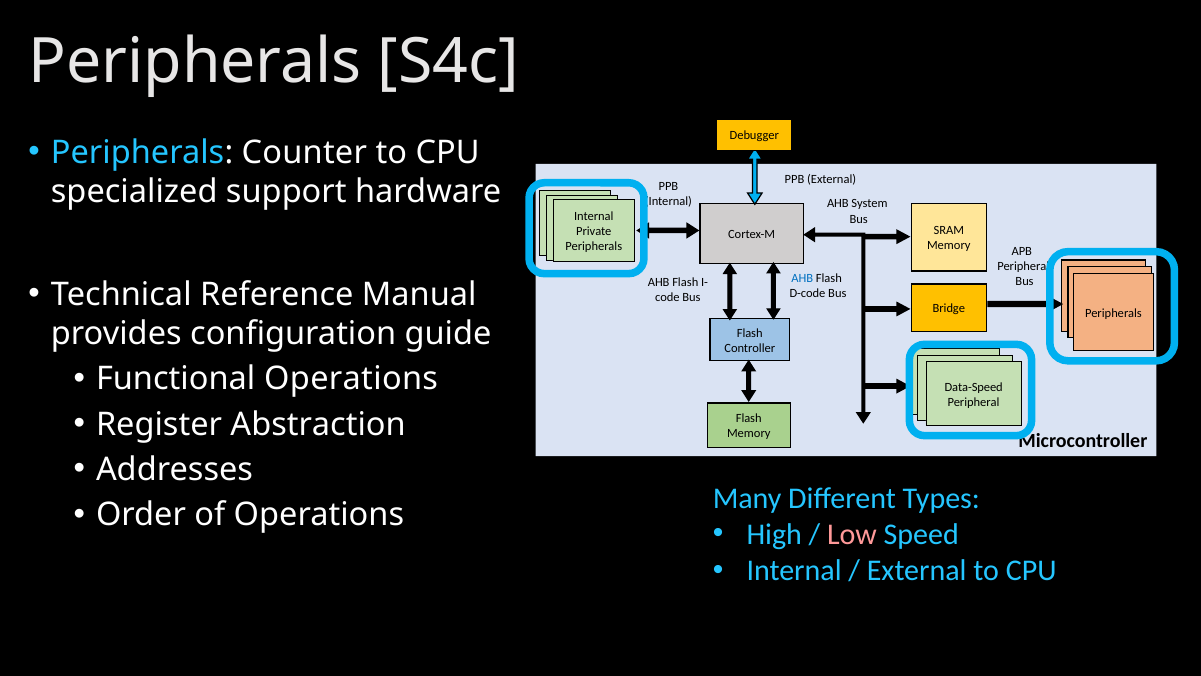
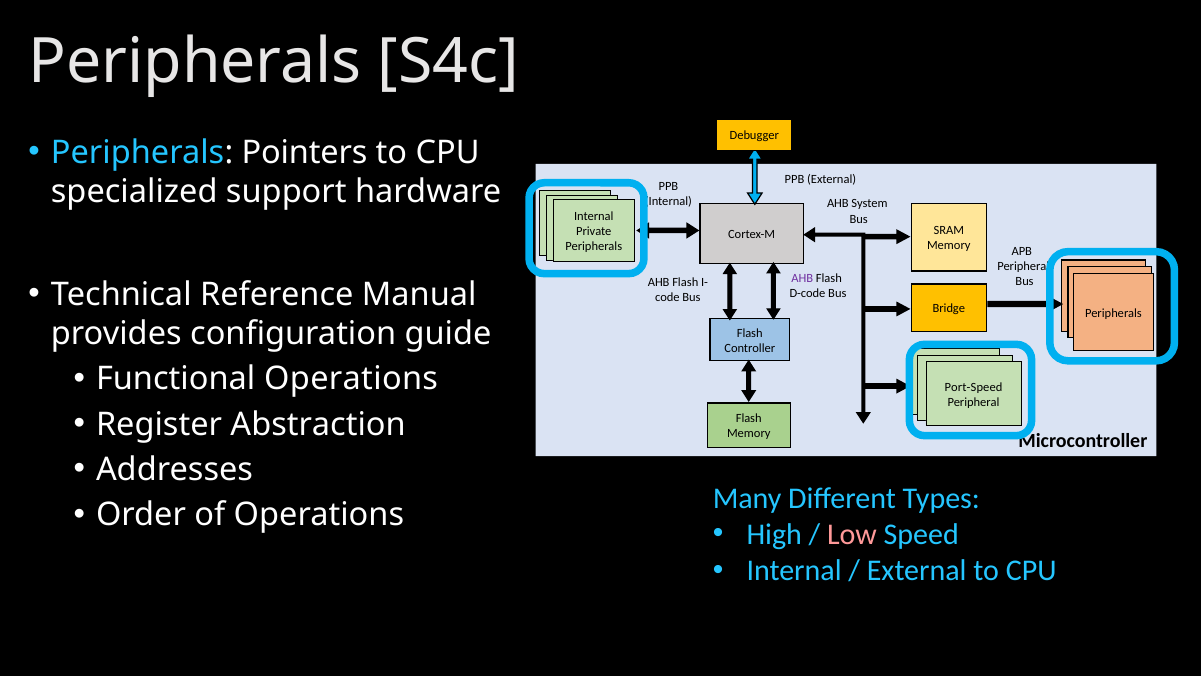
Counter: Counter -> Pointers
AHB at (802, 278) colour: blue -> purple
Data-Speed: Data-Speed -> Port-Speed
